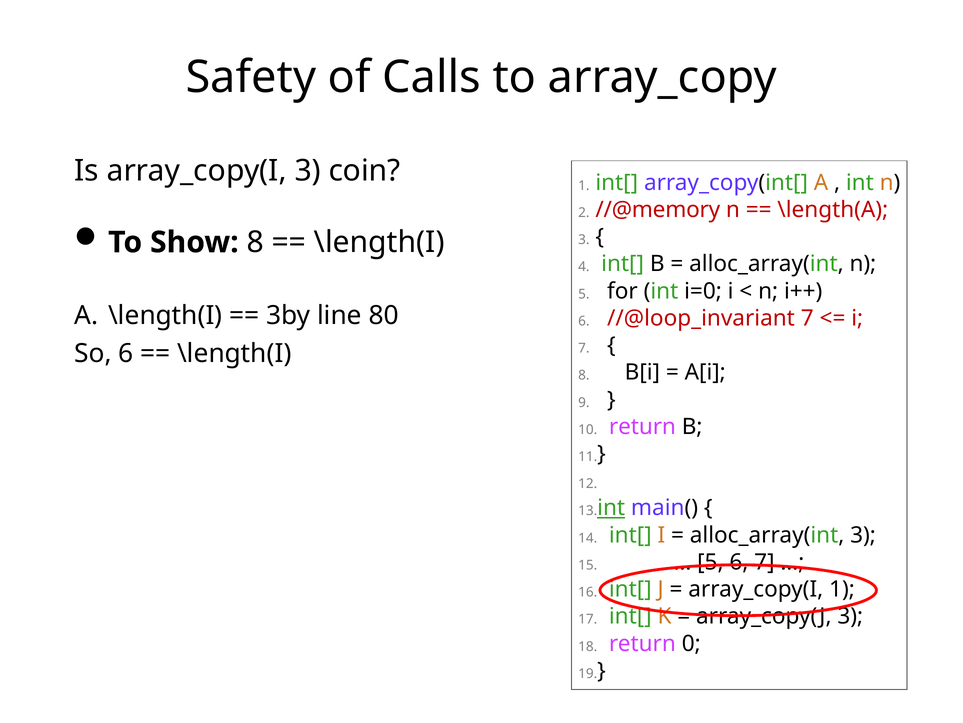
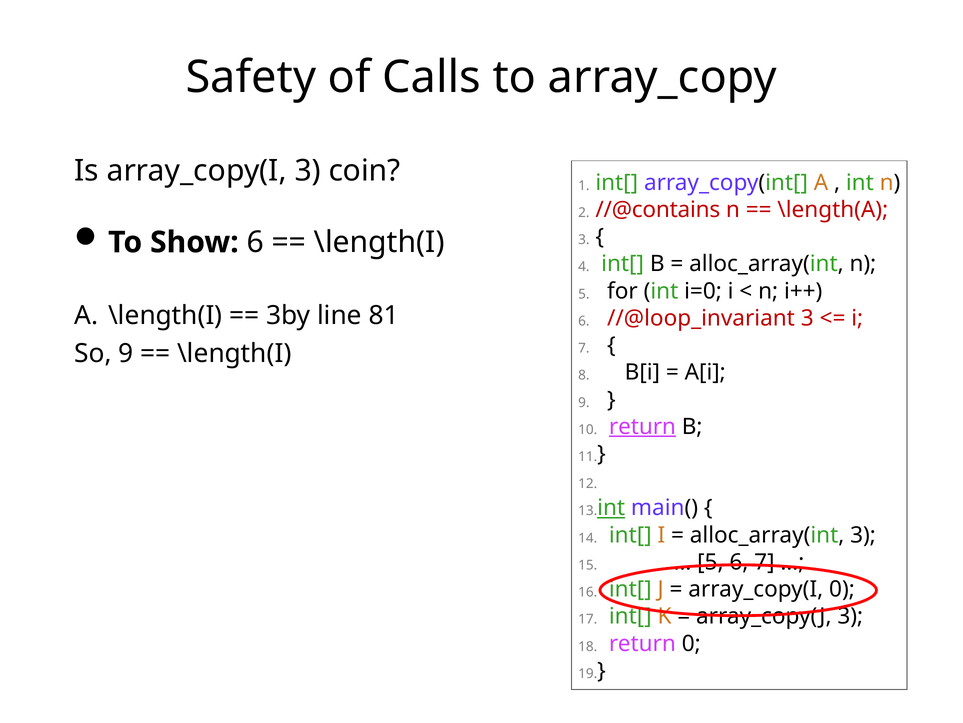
//@memory: //@memory -> //@contains
Show 8: 8 -> 6
80: 80 -> 81
//@loop_invariant 7: 7 -> 3
So 6: 6 -> 9
return at (642, 426) underline: none -> present
array_copy(I 1: 1 -> 0
